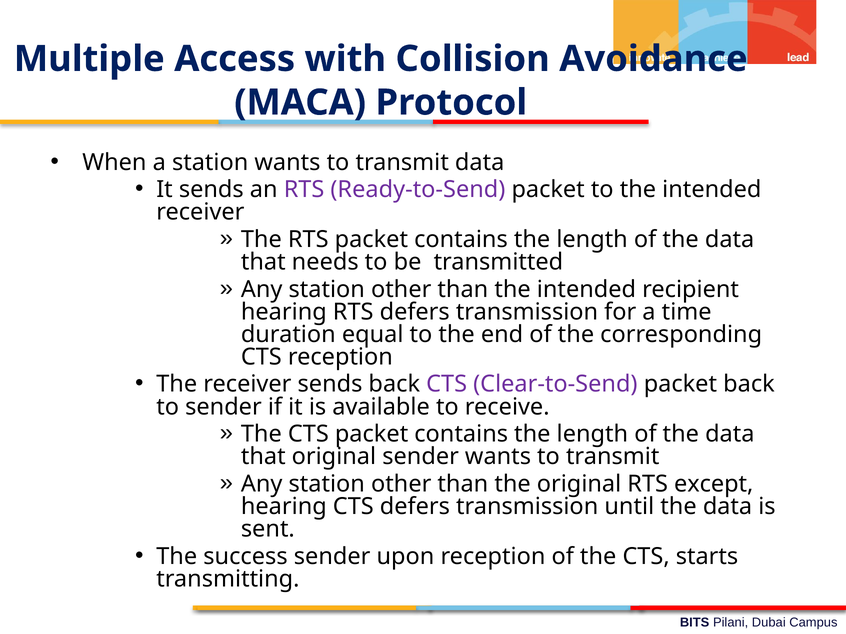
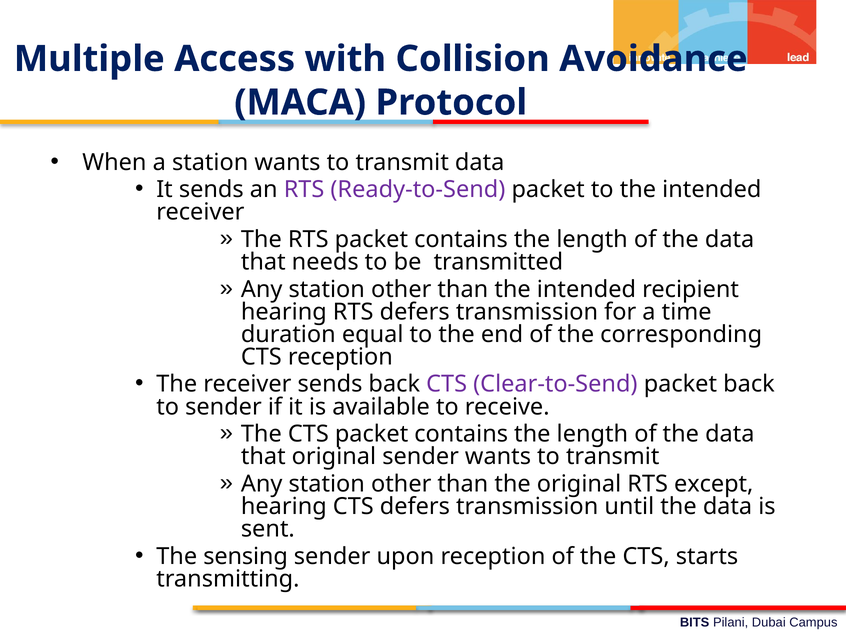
success: success -> sensing
